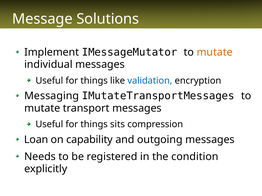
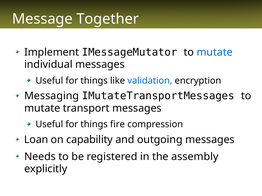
Solutions: Solutions -> Together
mutate at (215, 52) colour: orange -> blue
sits: sits -> fire
condition: condition -> assembly
